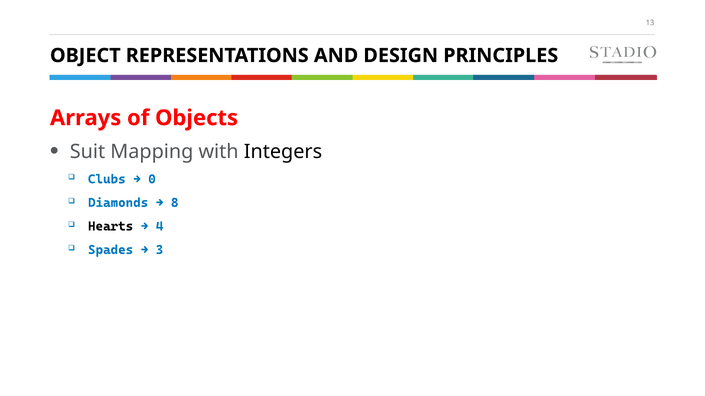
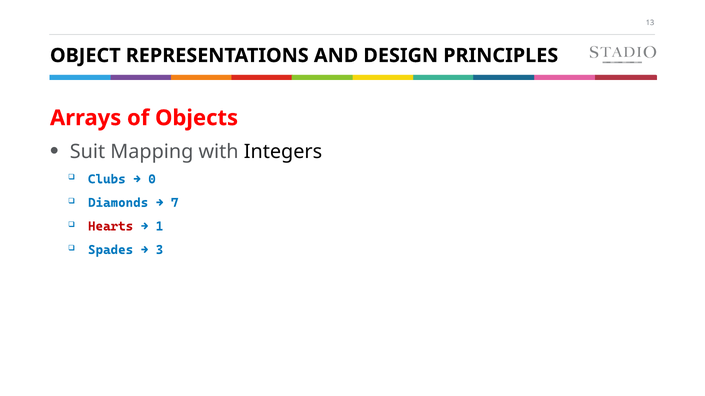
8: 8 -> 7
Hearts colour: black -> red
4: 4 -> 1
